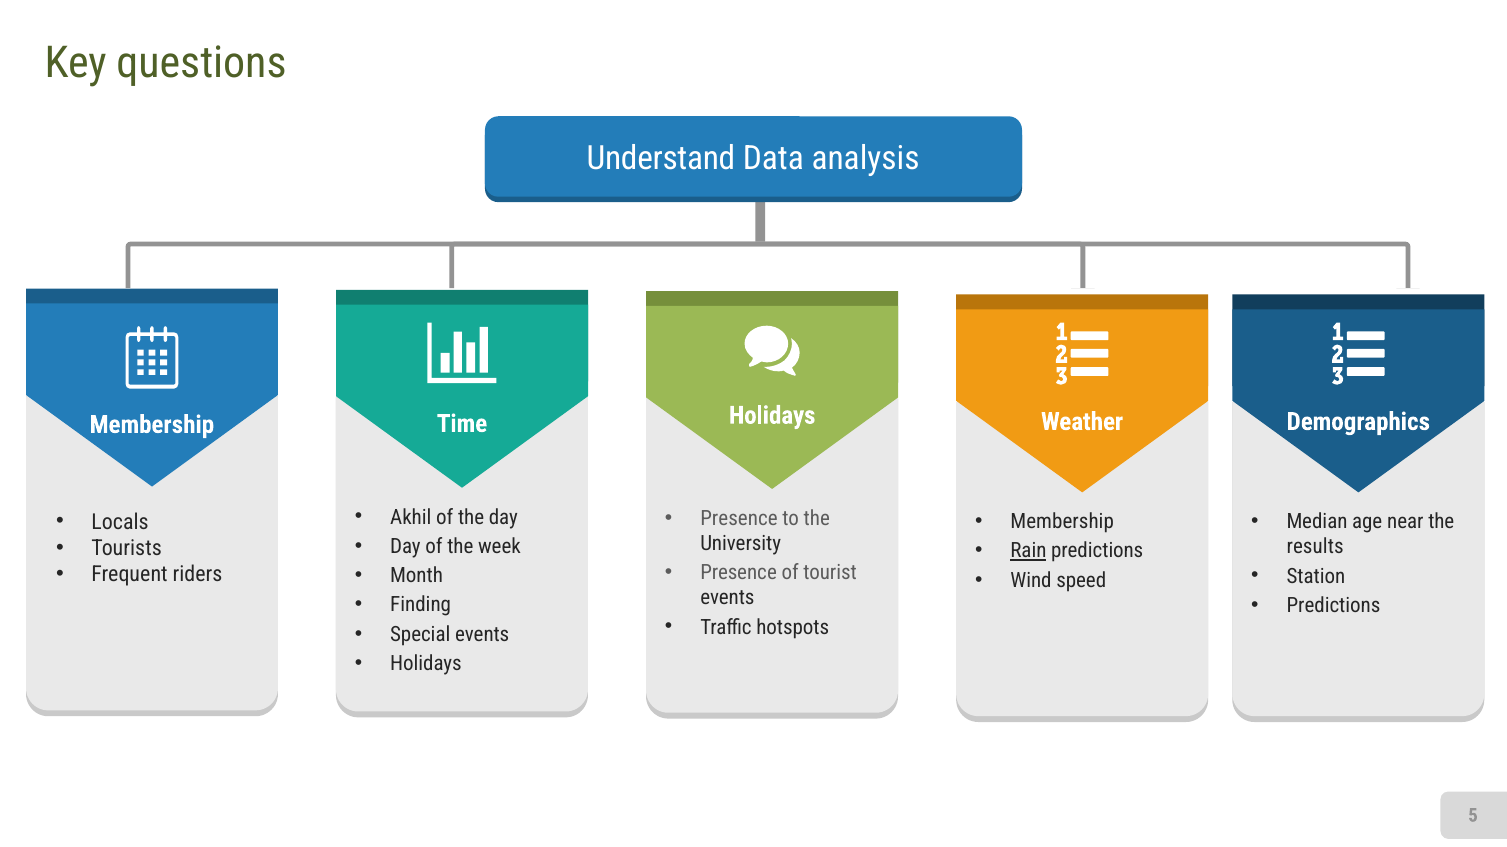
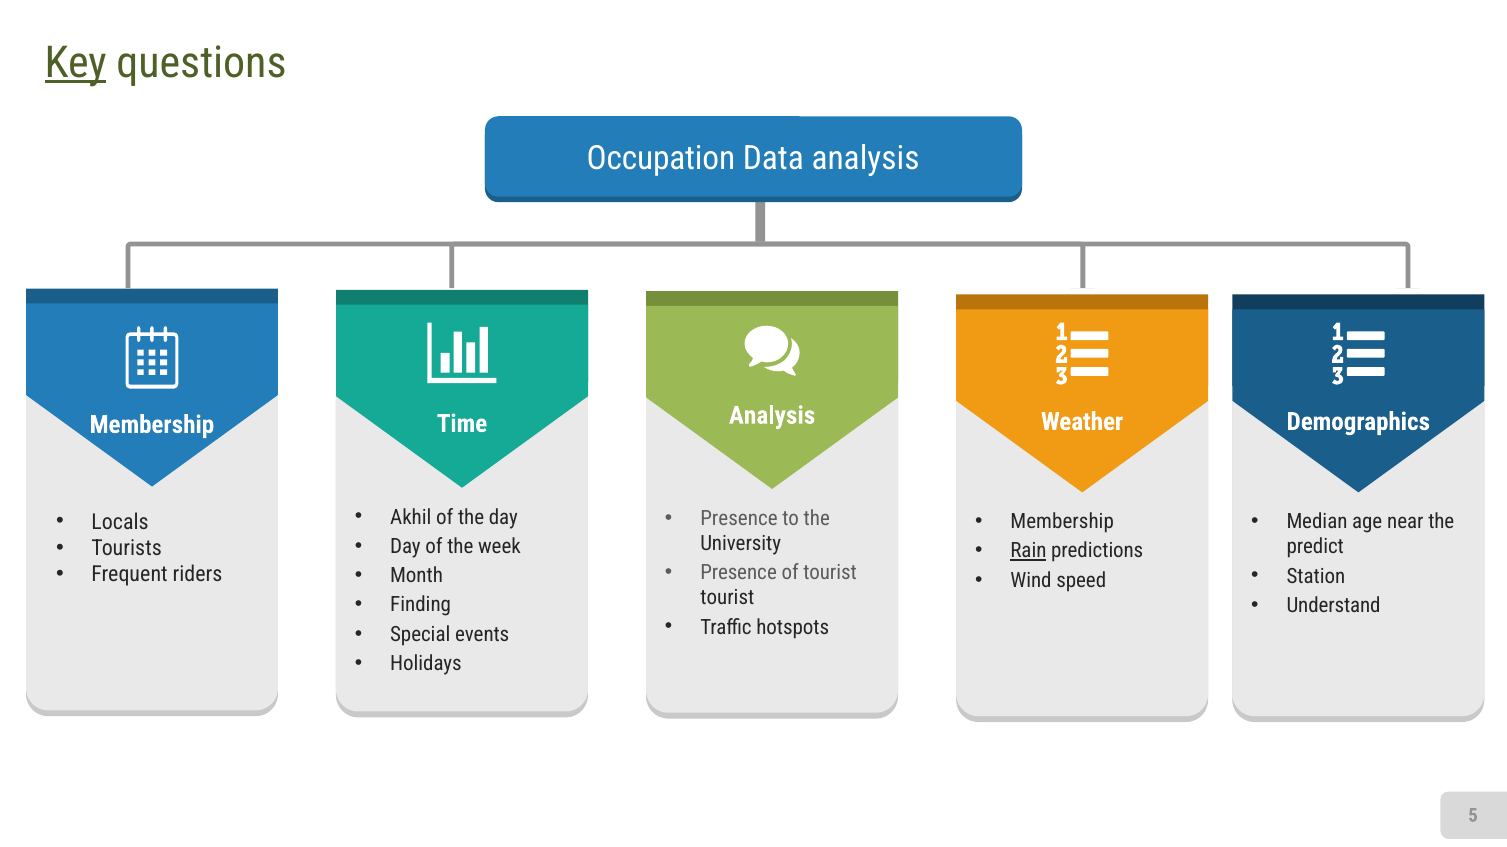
Key underline: none -> present
Understand: Understand -> Occupation
Holidays at (772, 416): Holidays -> Analysis
results: results -> predict
events at (727, 598): events -> tourist
Predictions at (1333, 606): Predictions -> Understand
